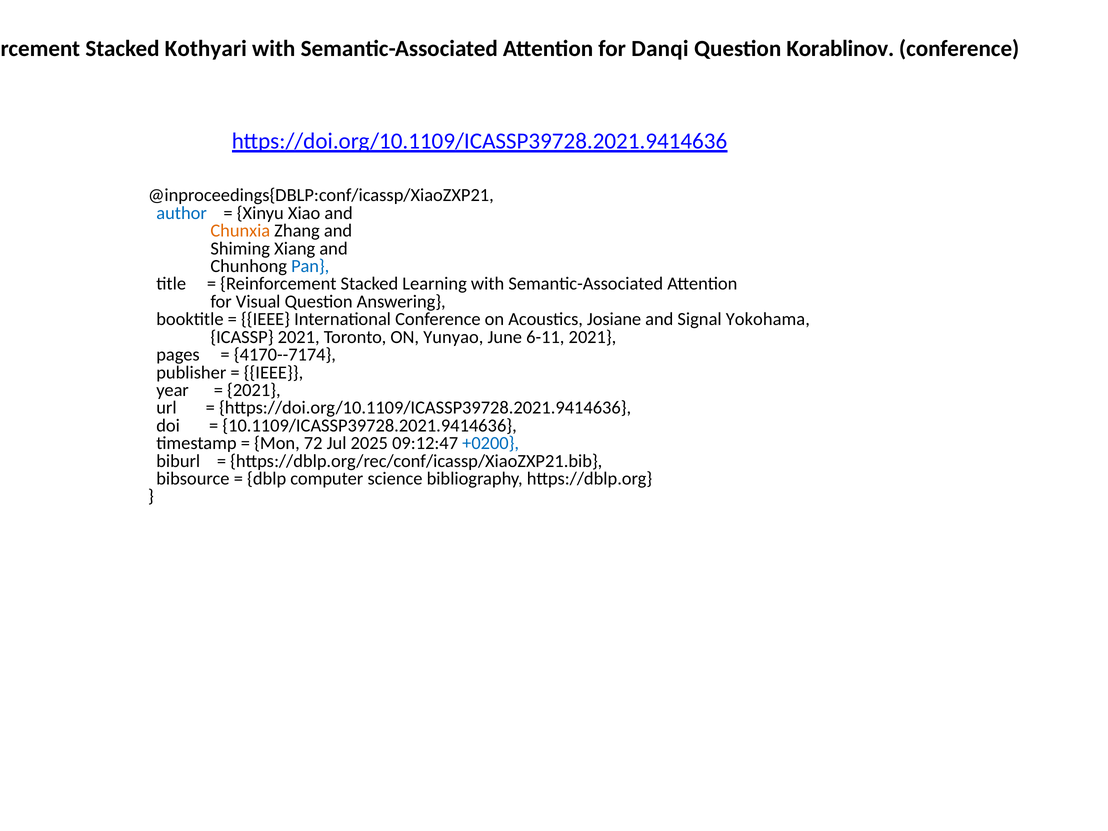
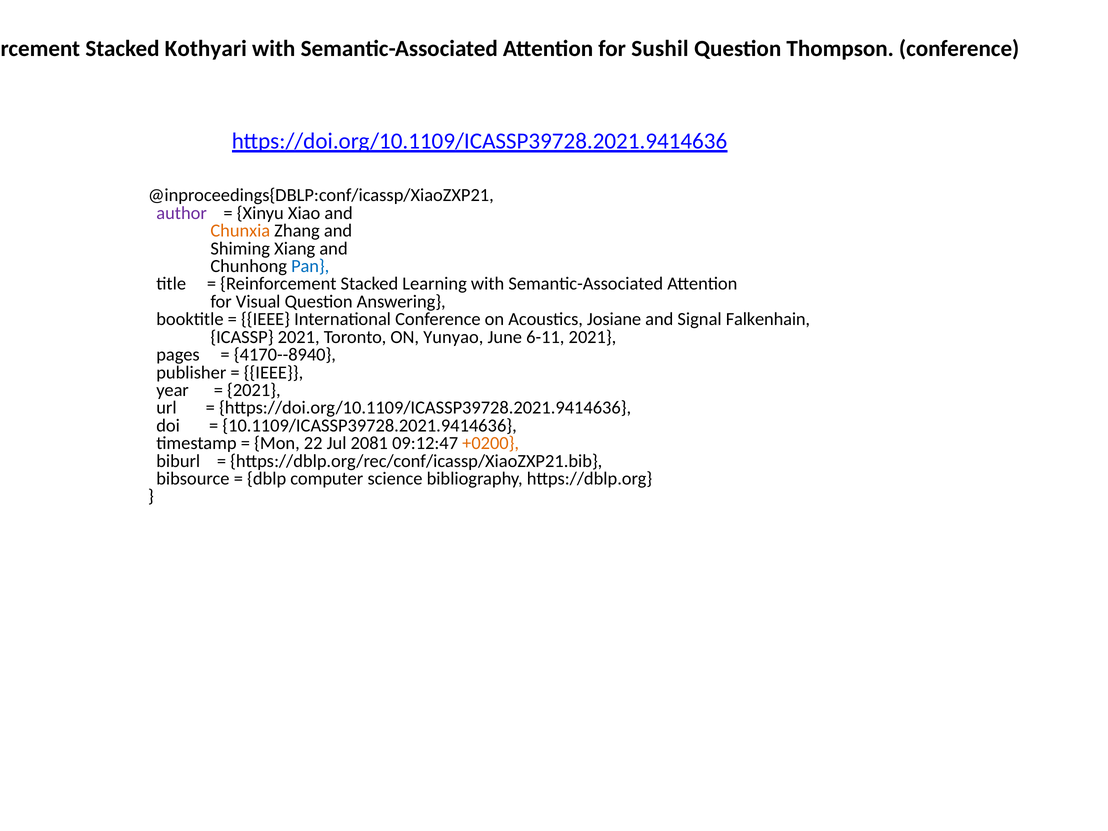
Danqi: Danqi -> Sushil
Korablinov: Korablinov -> Thompson
author colour: blue -> purple
Yokohama: Yokohama -> Falkenhain
4170--7174: 4170--7174 -> 4170--8940
72: 72 -> 22
2025: 2025 -> 2081
+0200 colour: blue -> orange
